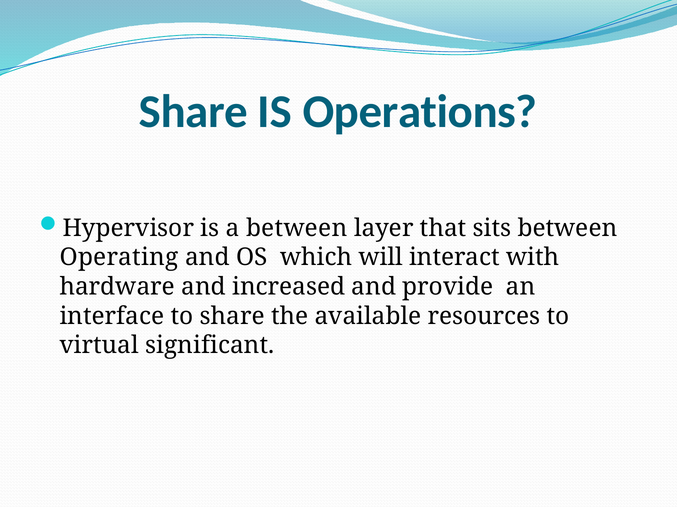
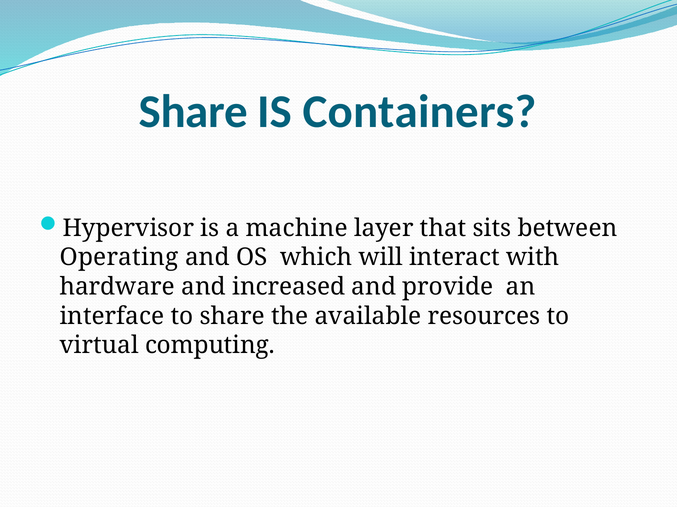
Operations: Operations -> Containers
a between: between -> machine
significant: significant -> computing
